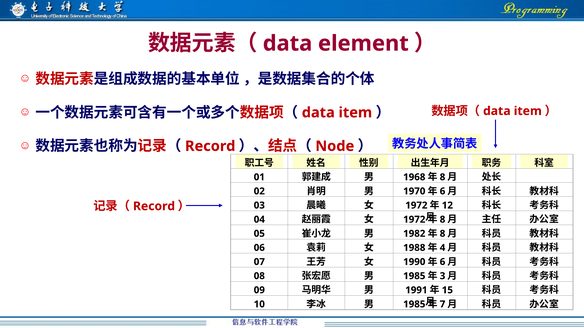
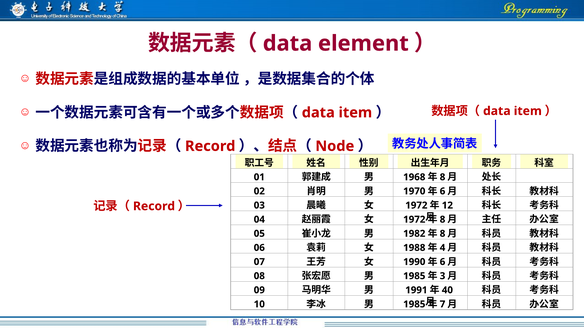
15: 15 -> 40
